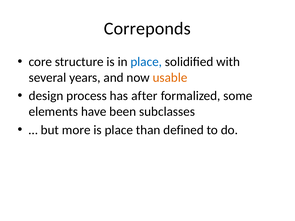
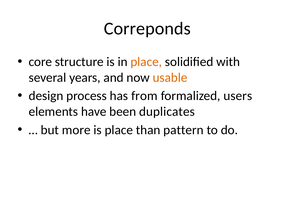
place at (146, 62) colour: blue -> orange
after: after -> from
some: some -> users
subclasses: subclasses -> duplicates
defined: defined -> pattern
